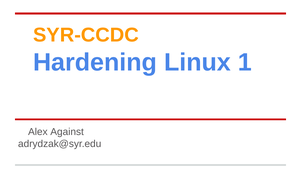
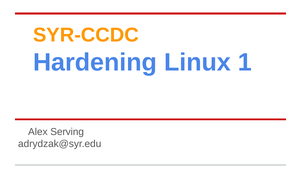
Against: Against -> Serving
